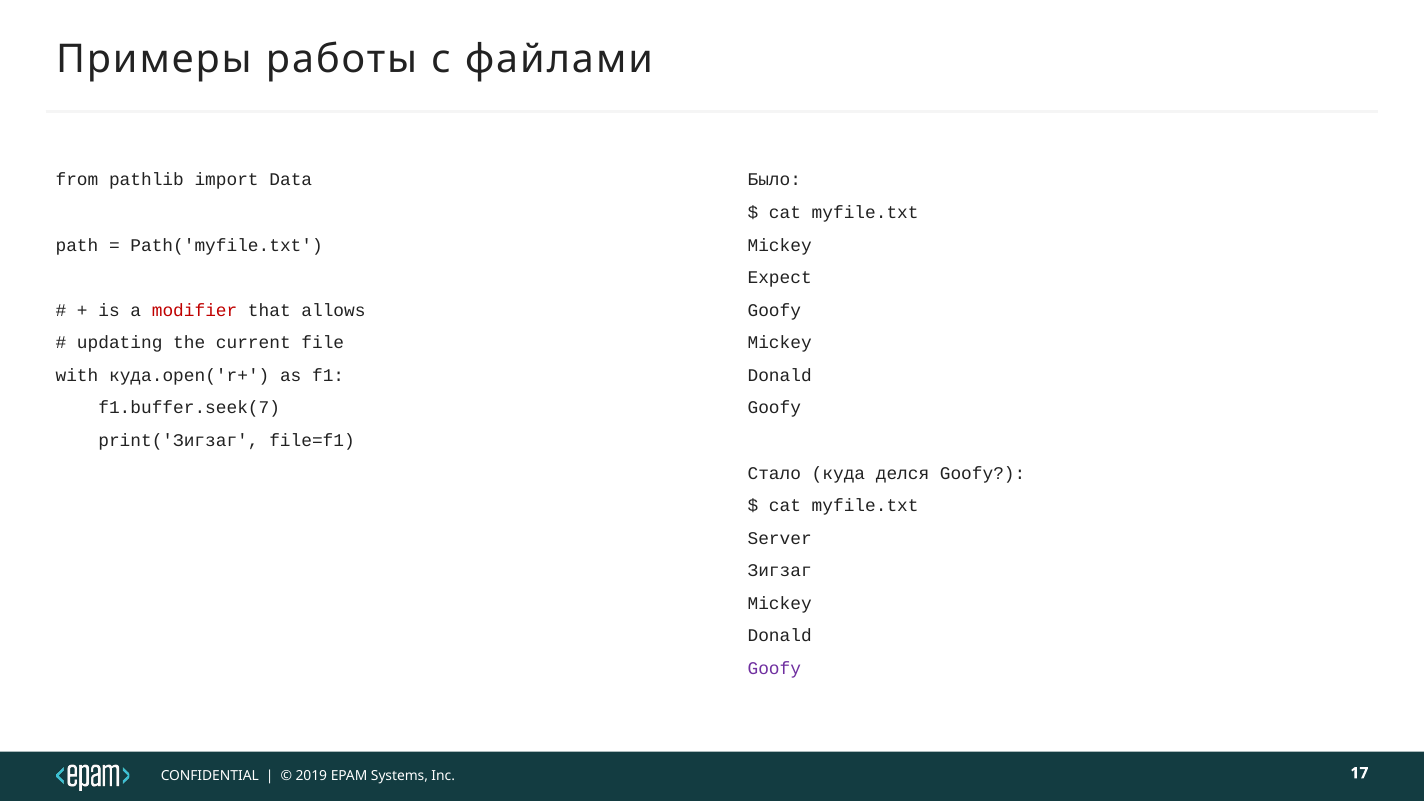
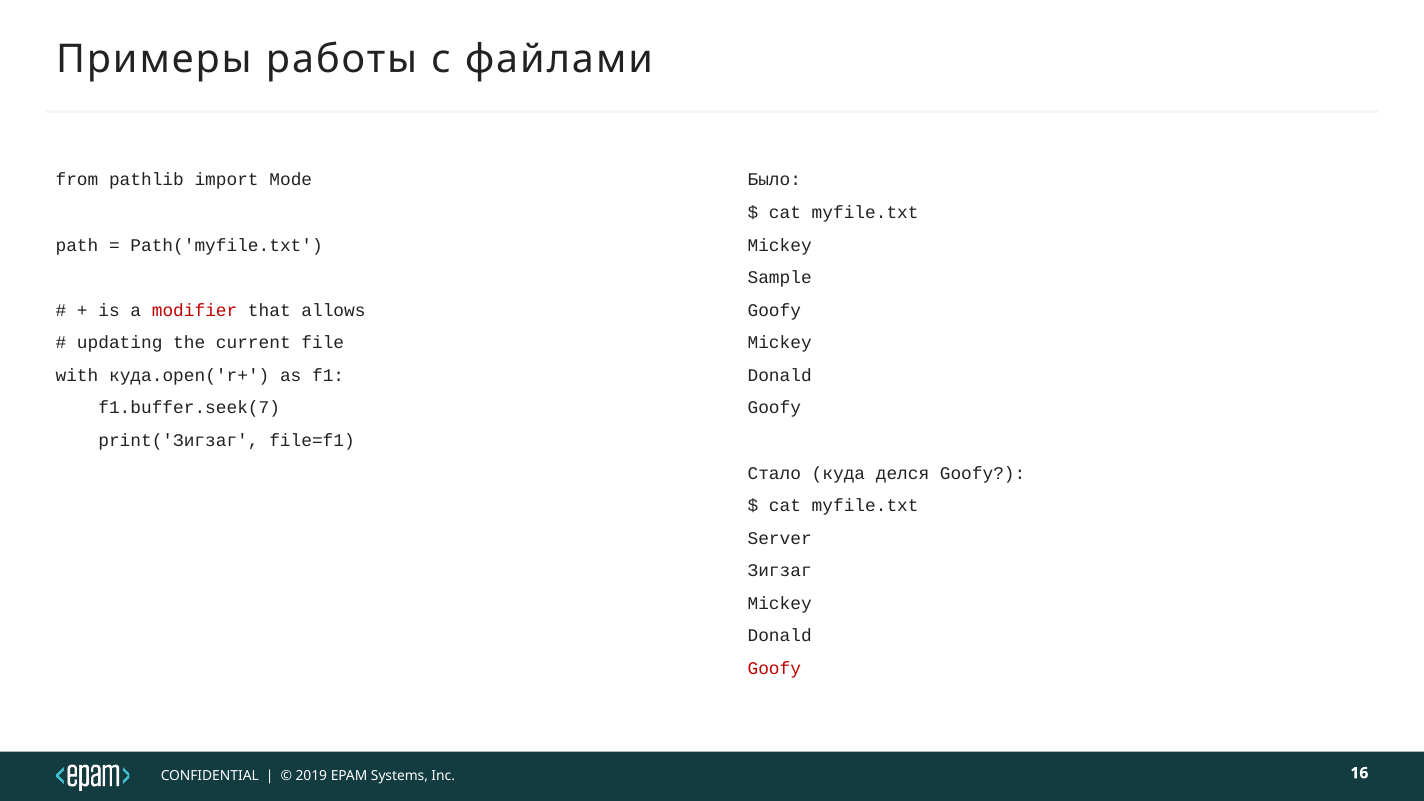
Data: Data -> Mode
Expect: Expect -> Sample
Goofy at (774, 669) colour: purple -> red
17: 17 -> 16
